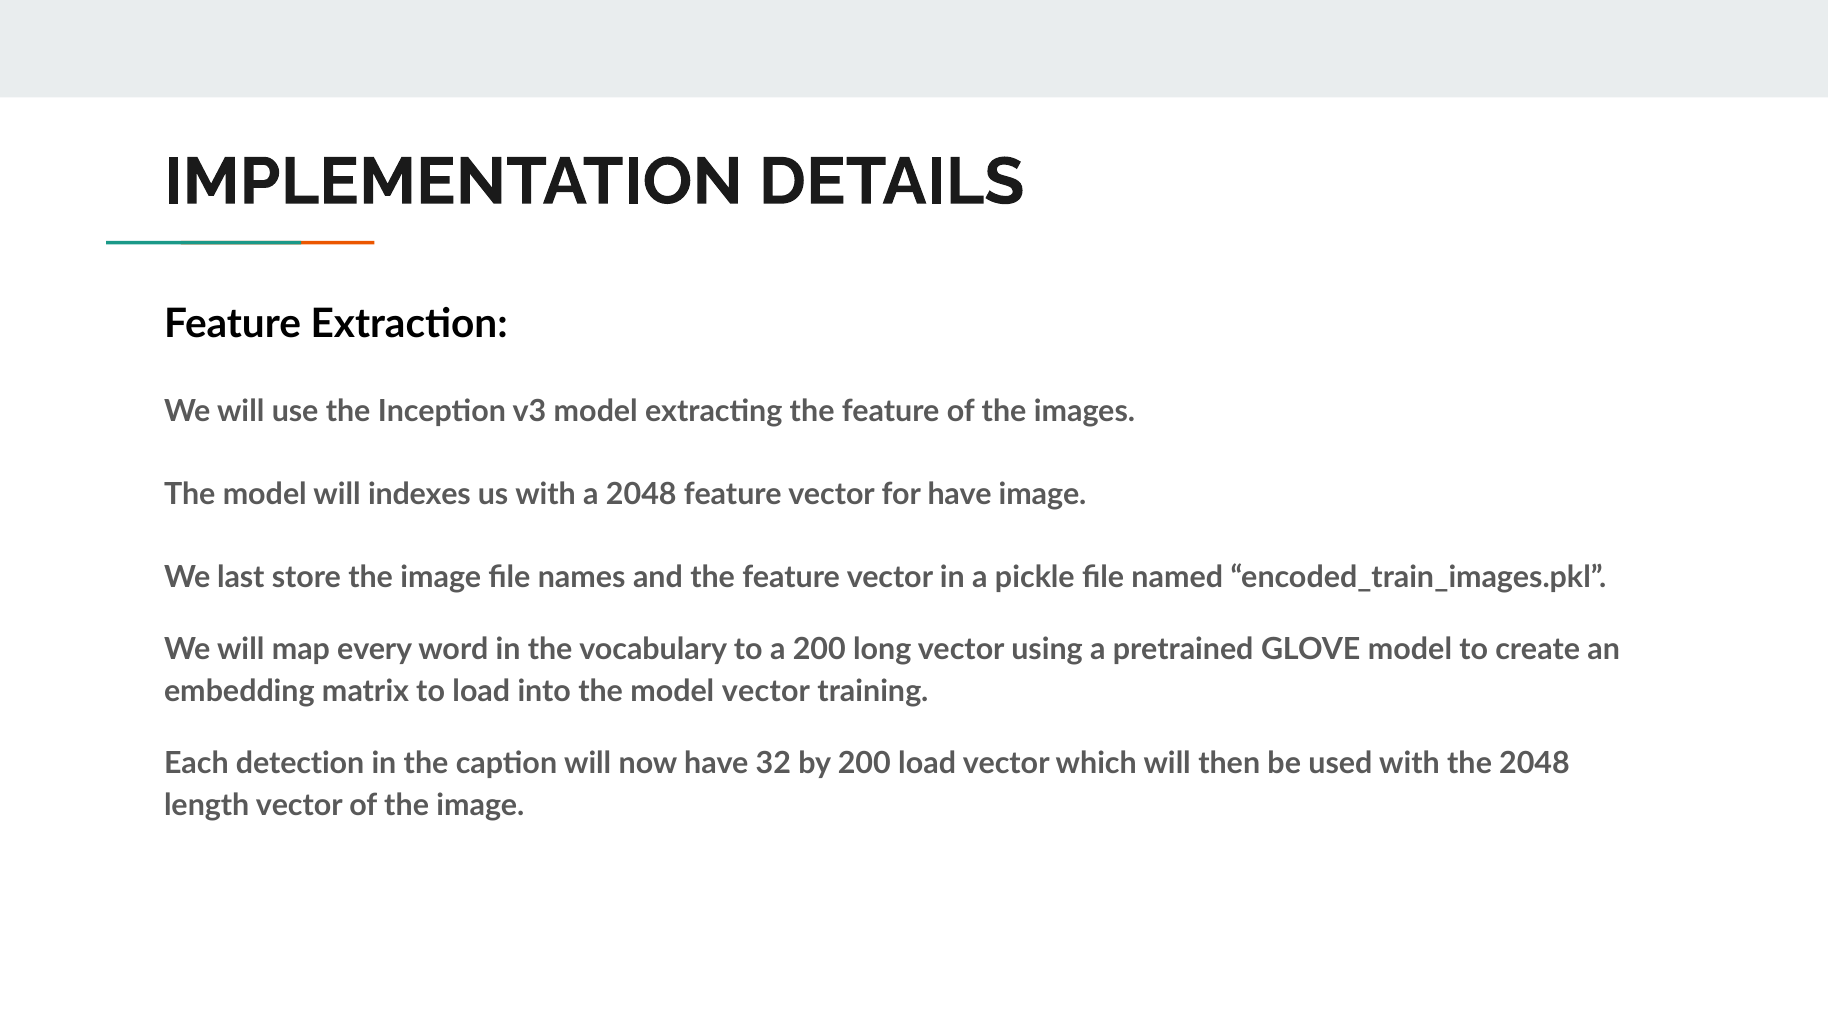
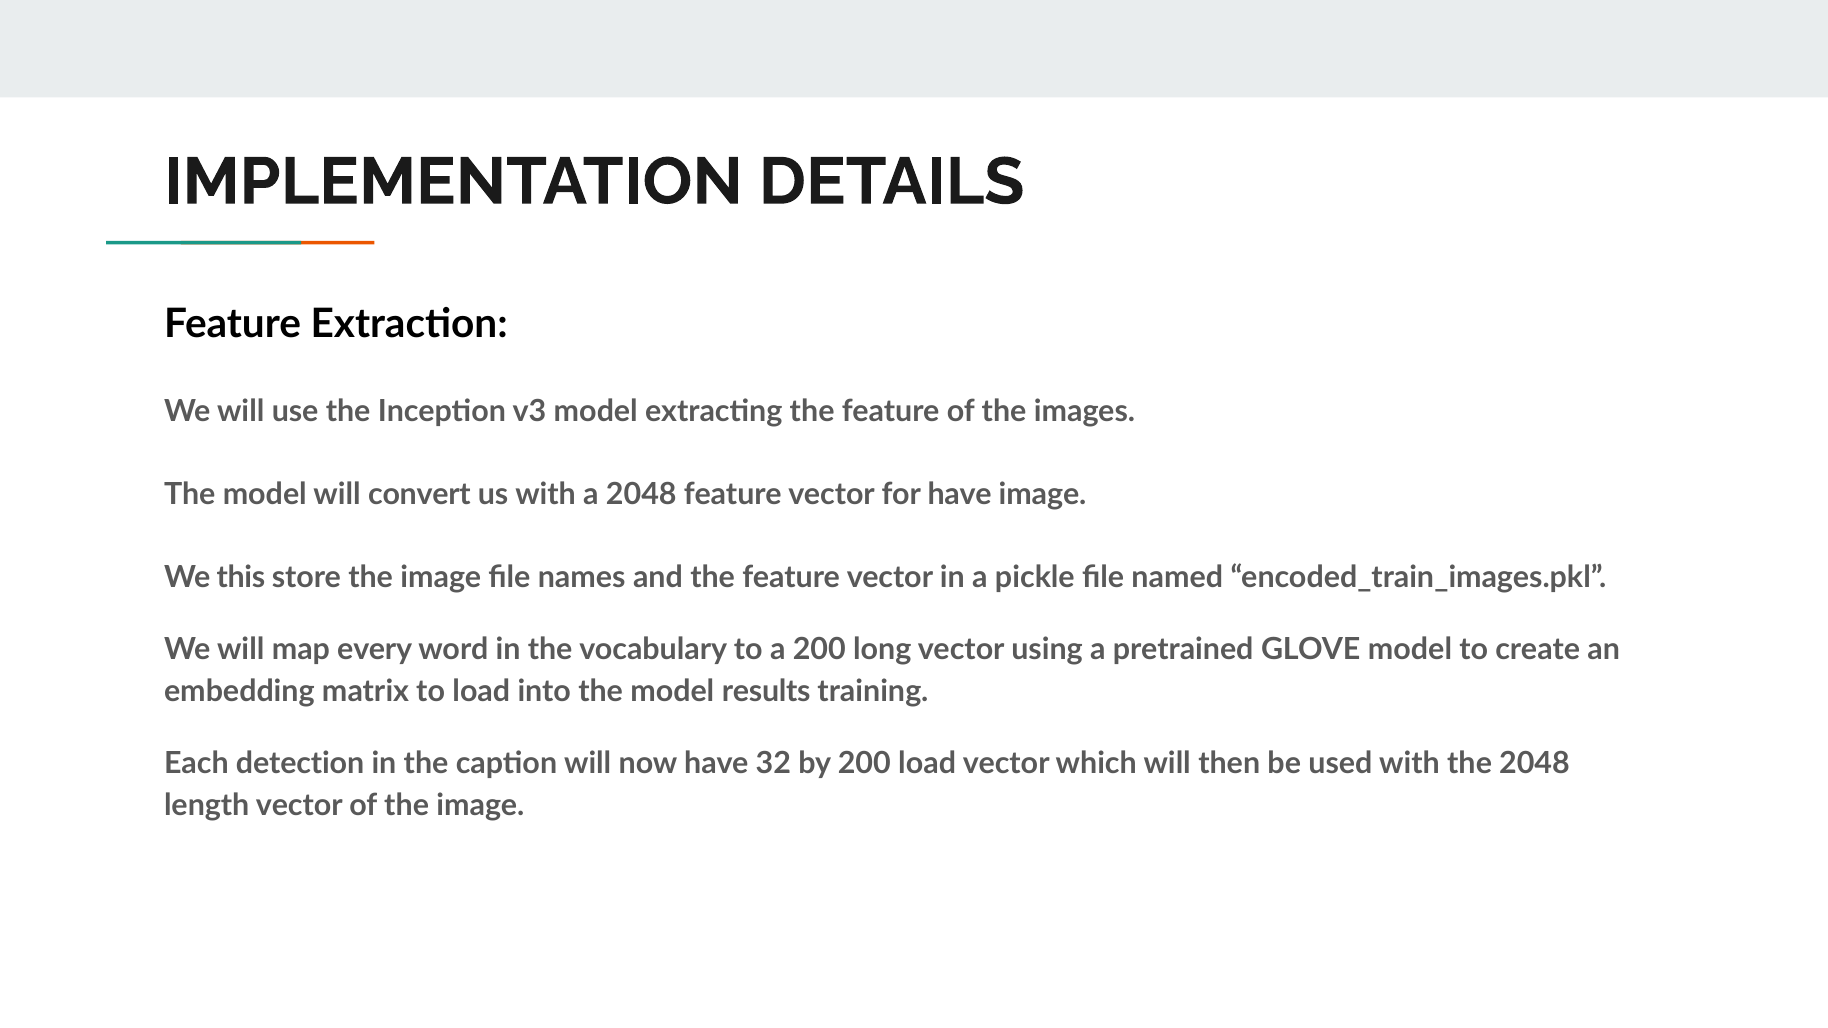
indexes: indexes -> convert
last: last -> this
model vector: vector -> results
